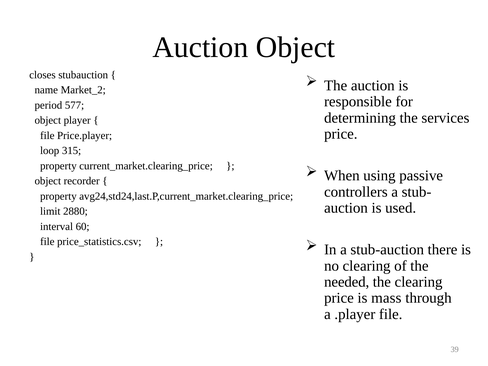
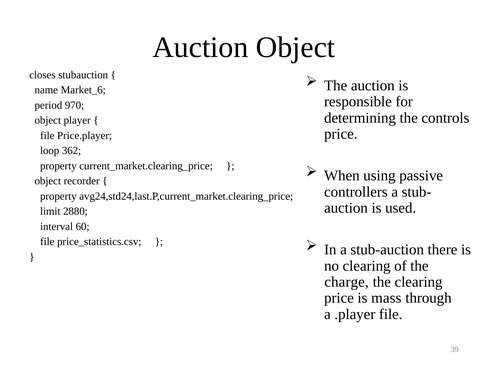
Market_2: Market_2 -> Market_6
577: 577 -> 970
services: services -> controls
315: 315 -> 362
needed: needed -> charge
